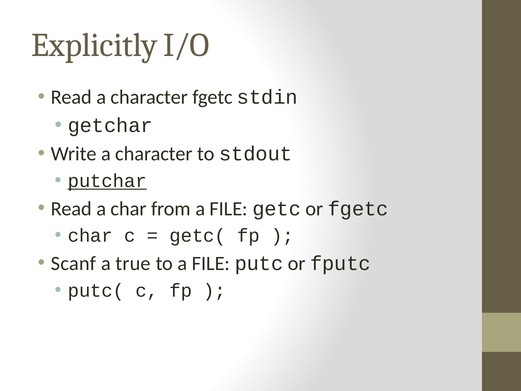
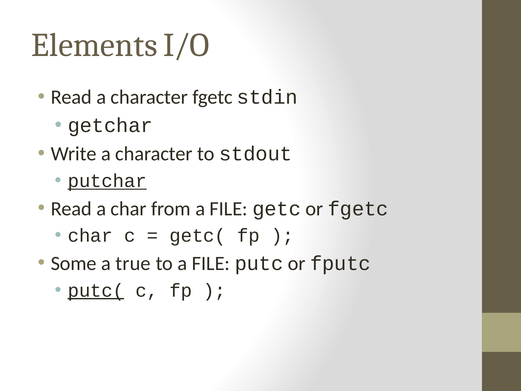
Explicitly: Explicitly -> Elements
Scanf: Scanf -> Some
putc( underline: none -> present
